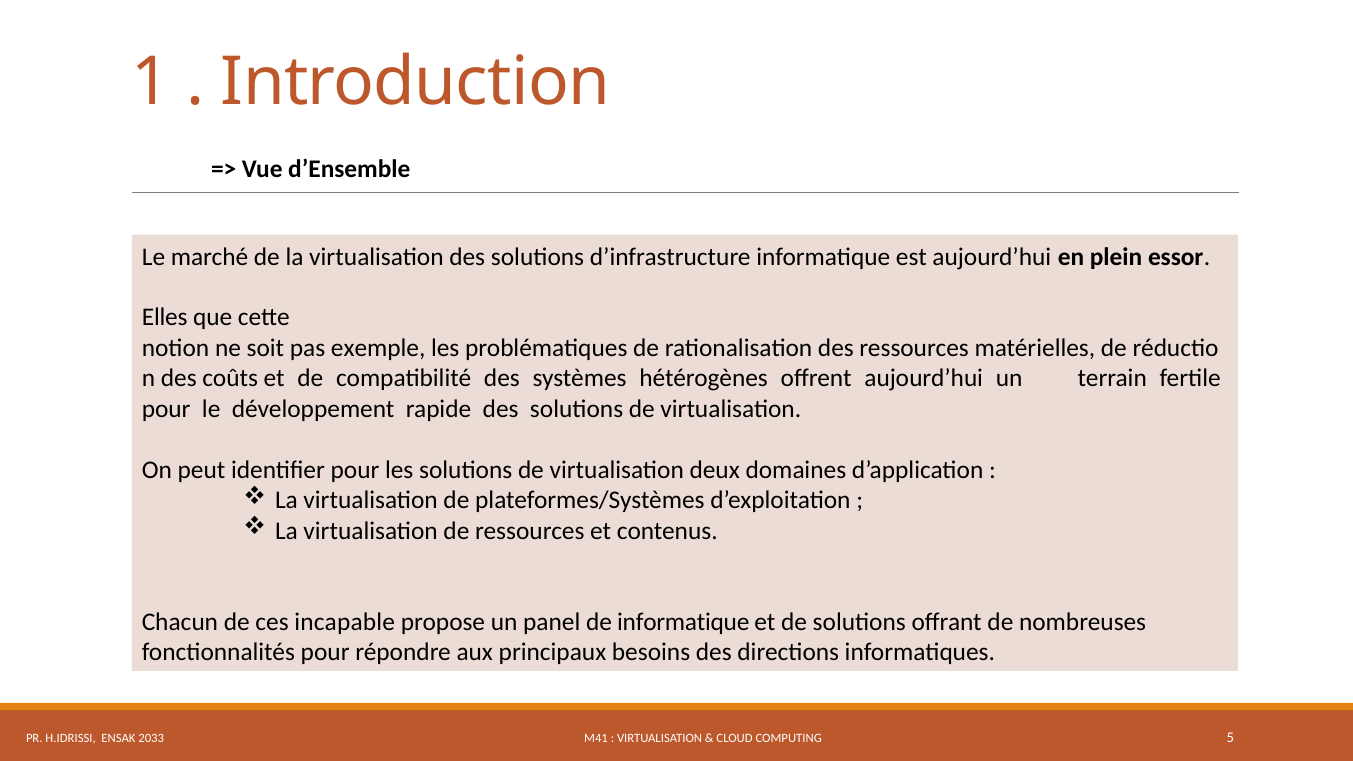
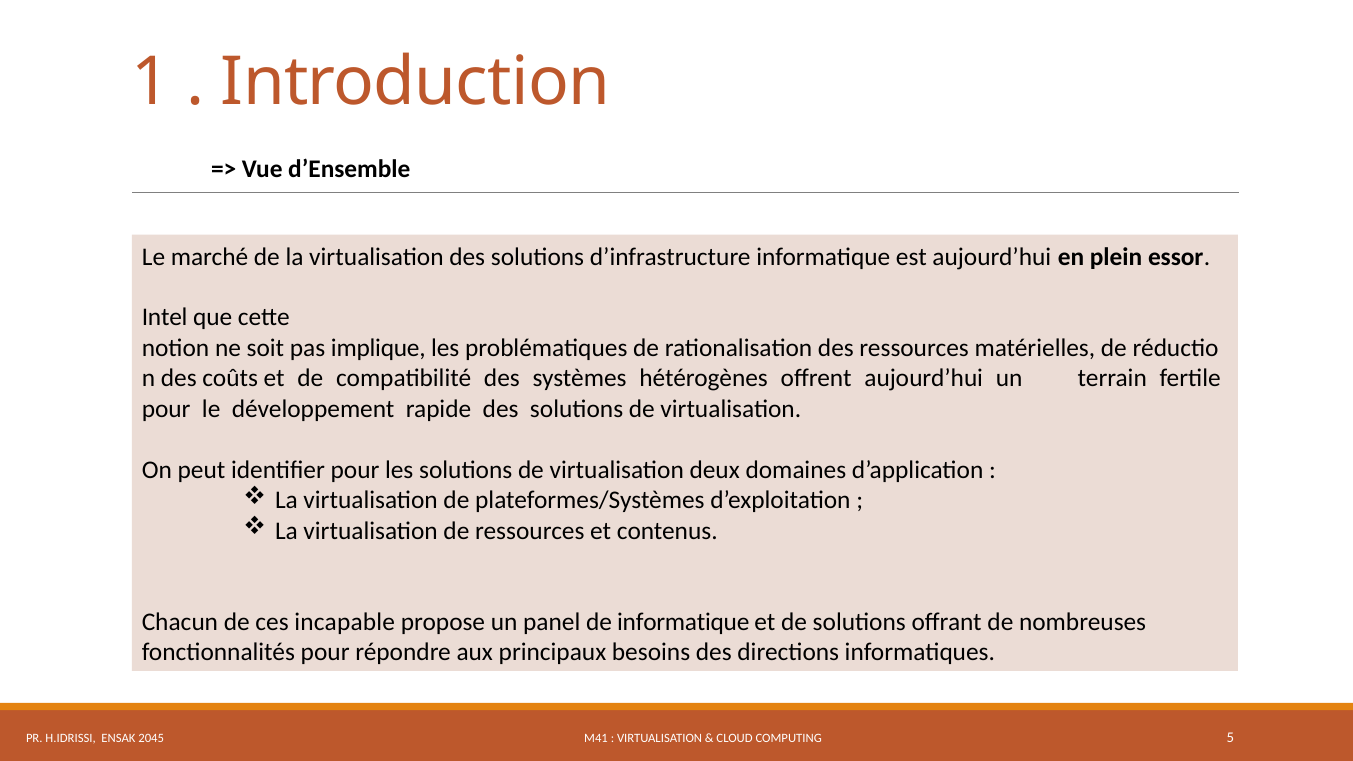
Elles: Elles -> Intel
exemple: exemple -> implique
2033: 2033 -> 2045
